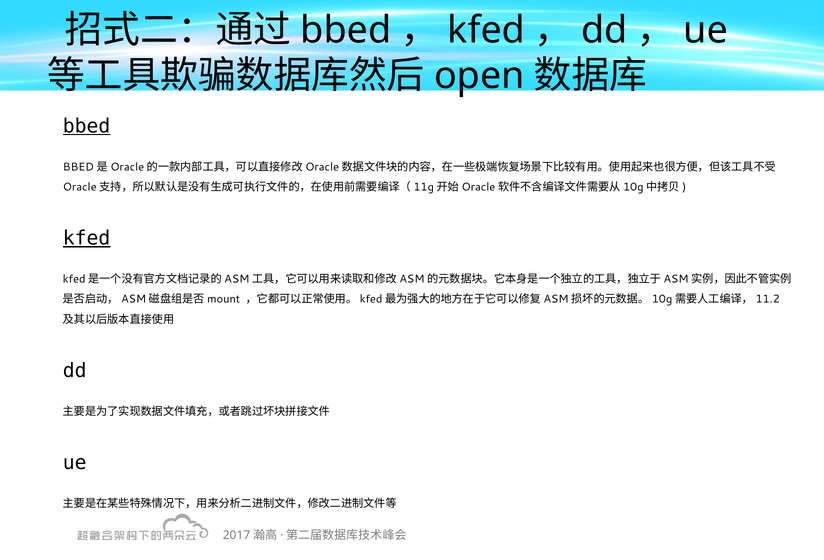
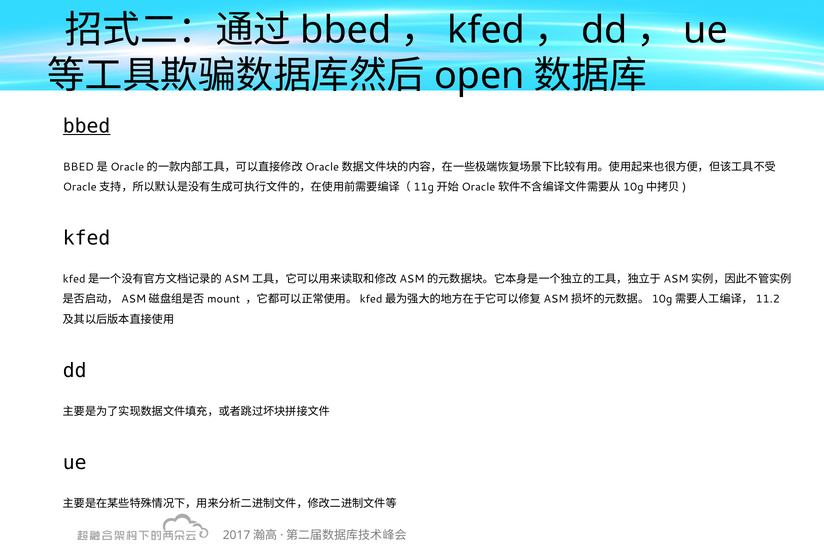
kfed at (87, 238) underline: present -> none
